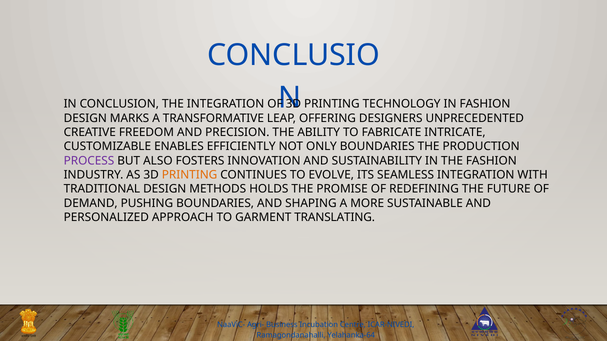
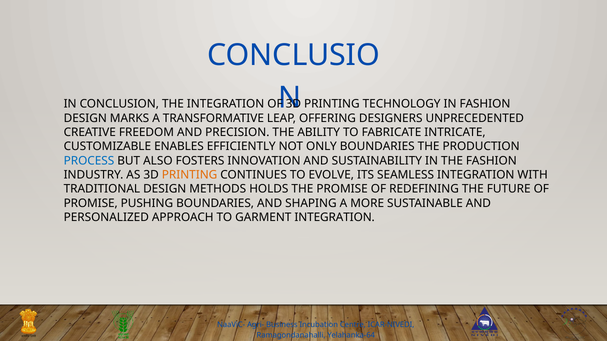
PROCESS colour: purple -> blue
DEMAND at (91, 203): DEMAND -> PROMISE
GARMENT TRANSLATING: TRANSLATING -> INTEGRATION
